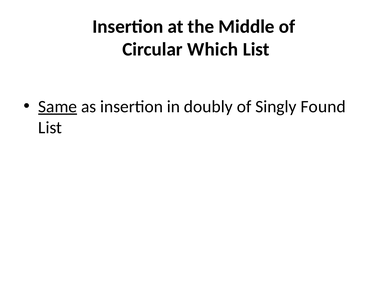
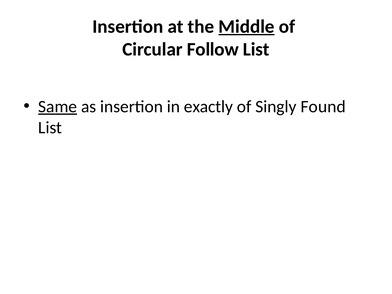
Middle underline: none -> present
Which: Which -> Follow
doubly: doubly -> exactly
